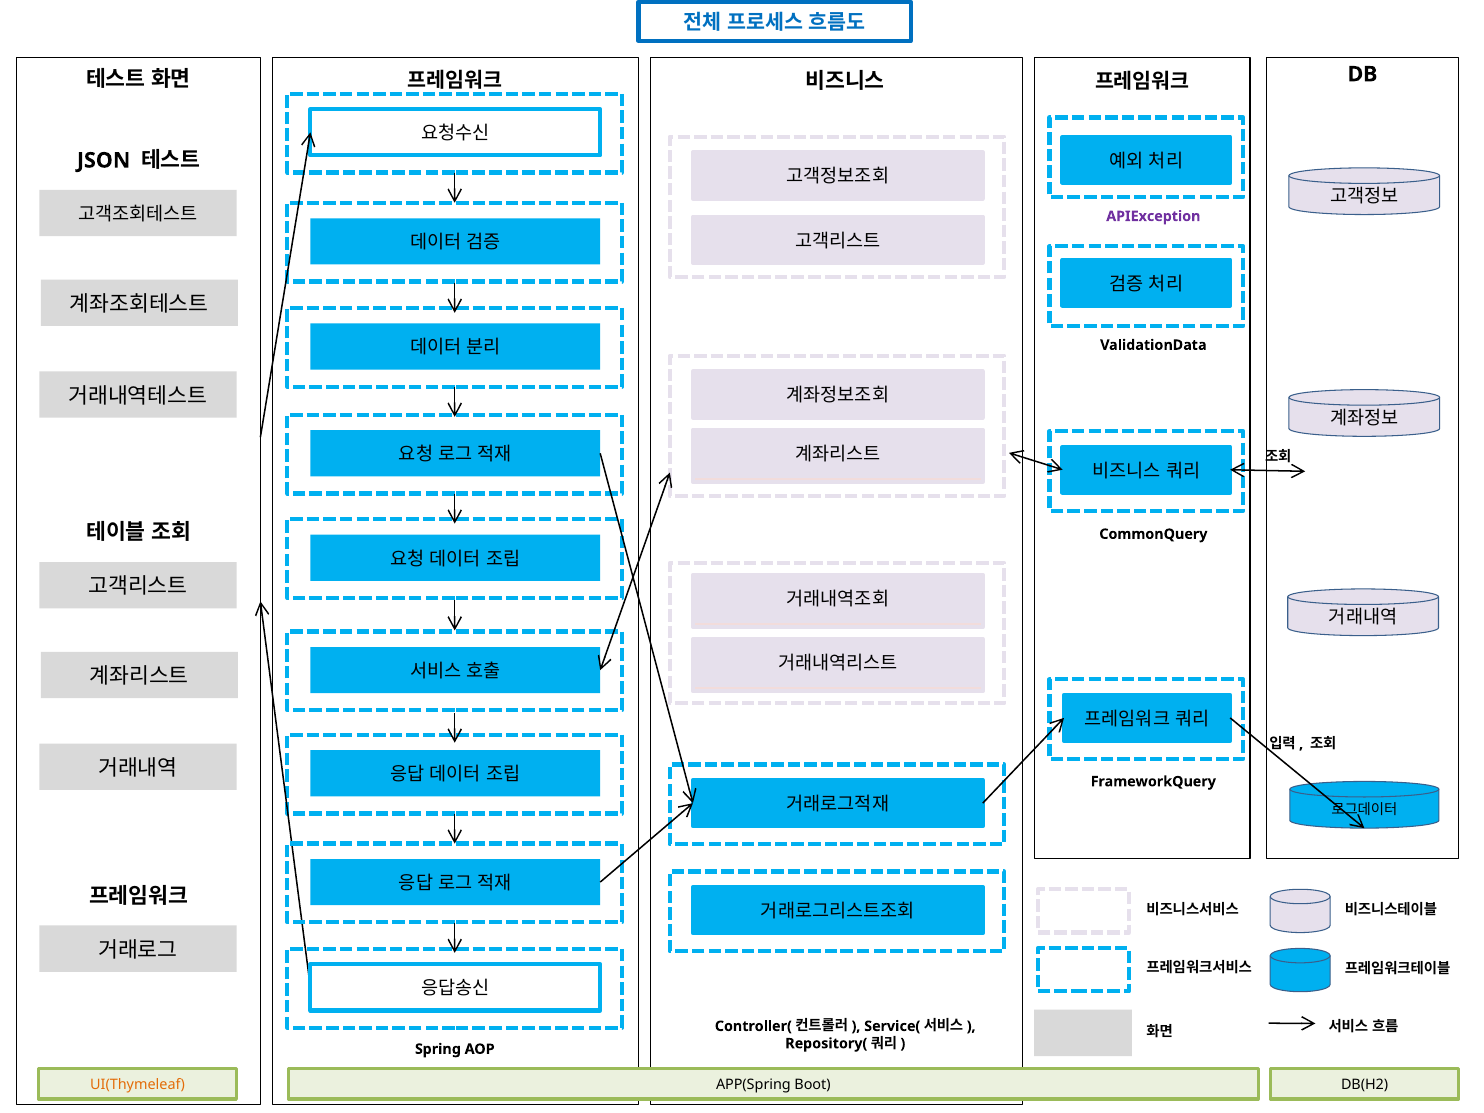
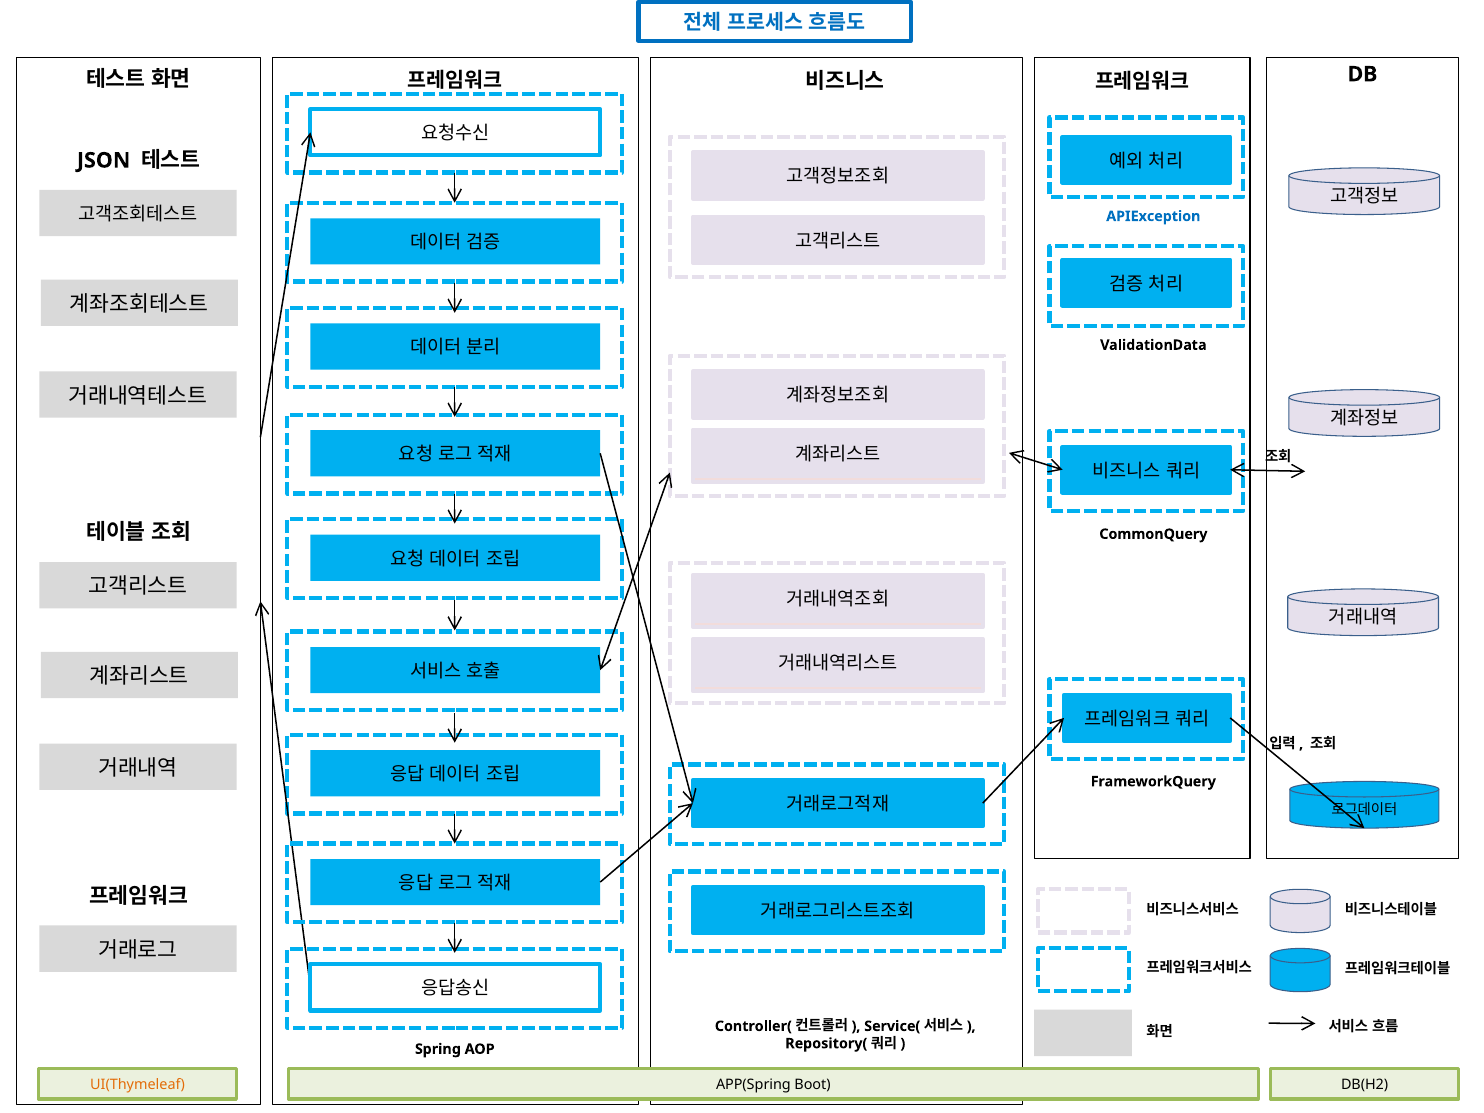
APIException colour: purple -> blue
